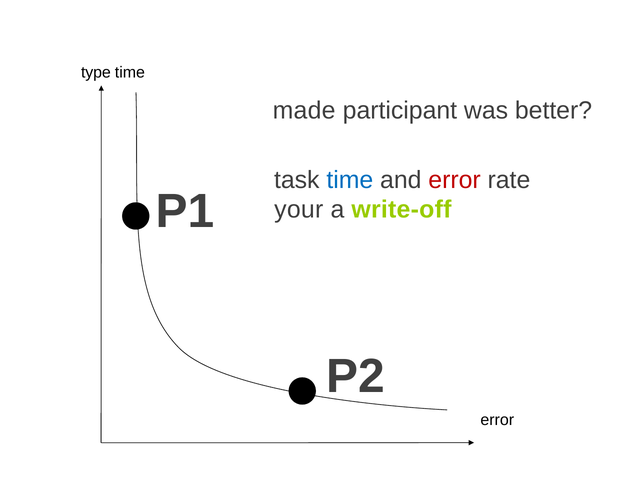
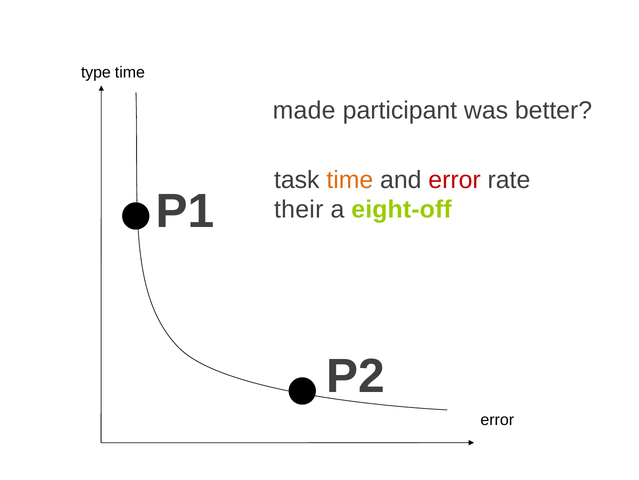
time at (350, 180) colour: blue -> orange
your: your -> their
write-off: write-off -> eight-off
